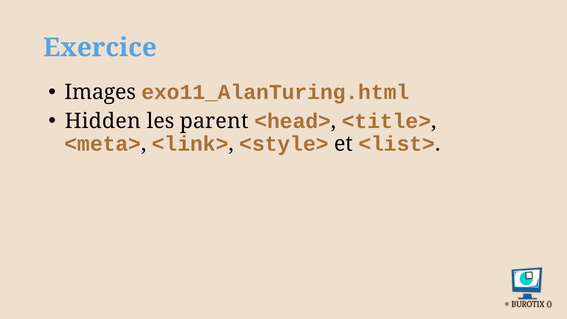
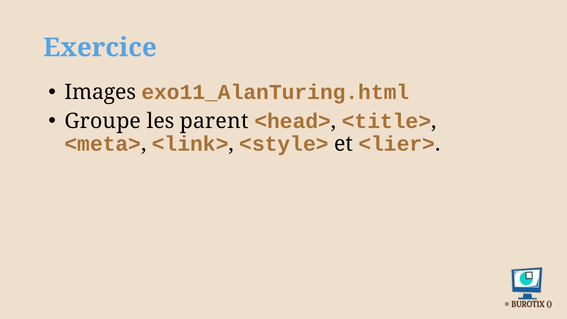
Hidden: Hidden -> Groupe
<list>: <list> -> <lier>
